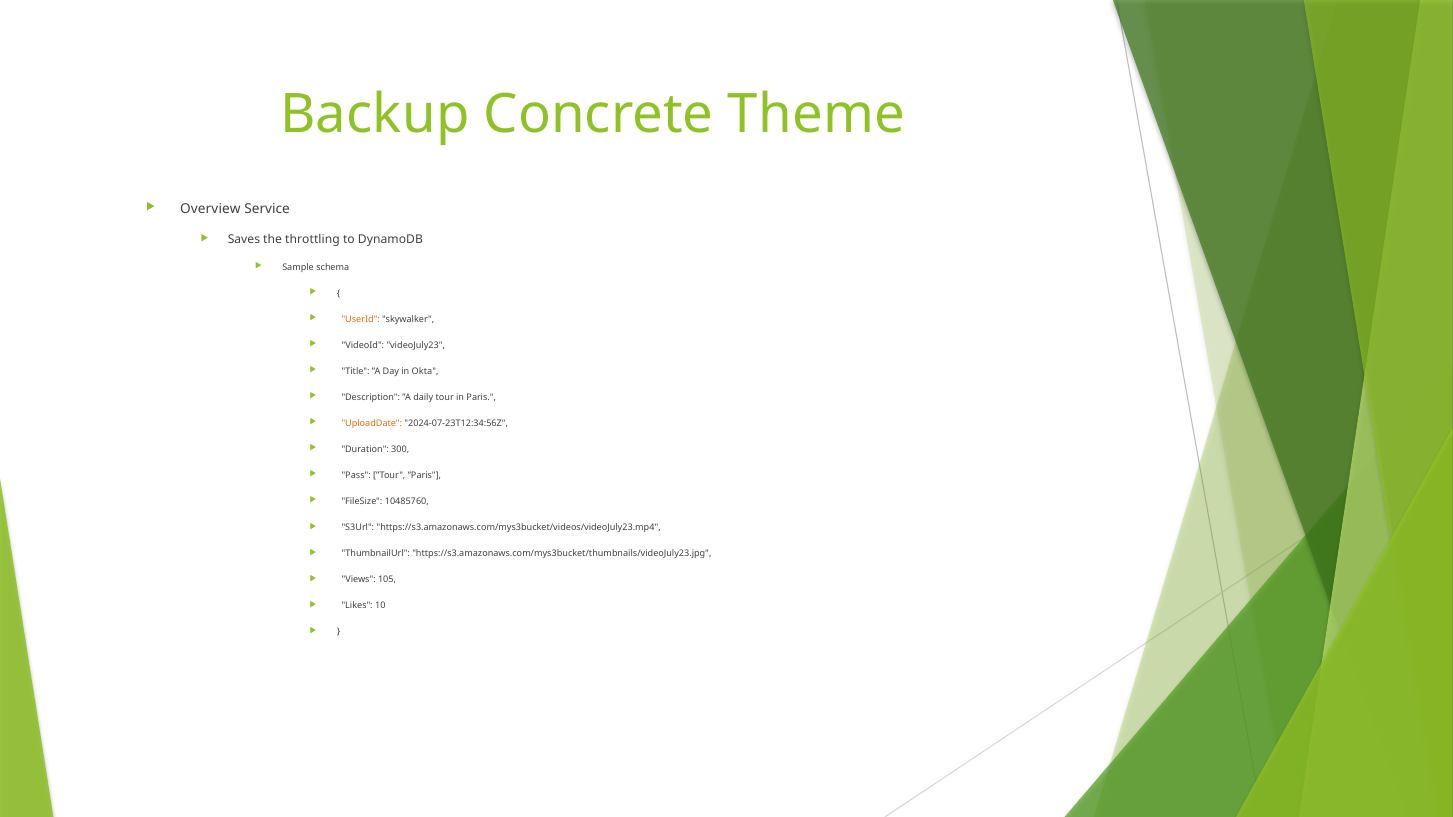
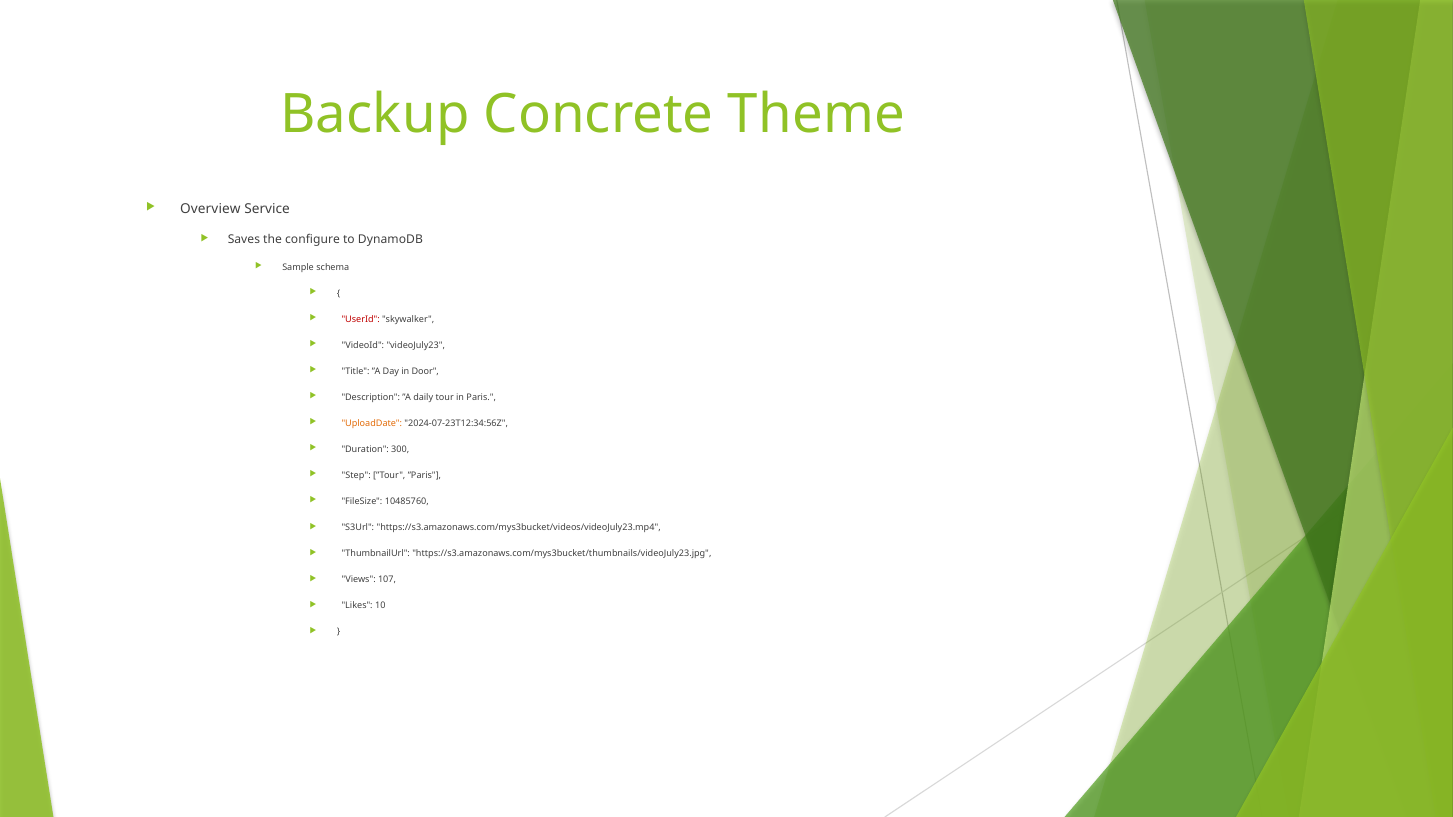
throttling: throttling -> configure
UserId colour: orange -> red
Okta: Okta -> Door
Pass: Pass -> Step
105: 105 -> 107
